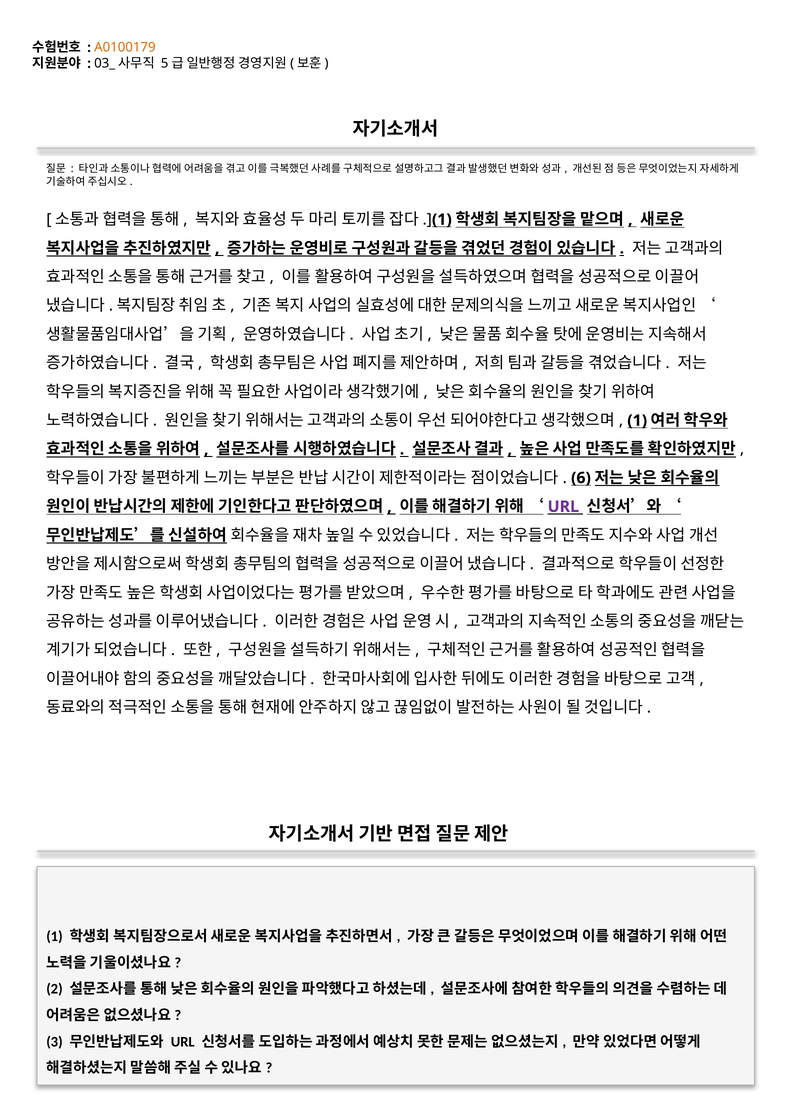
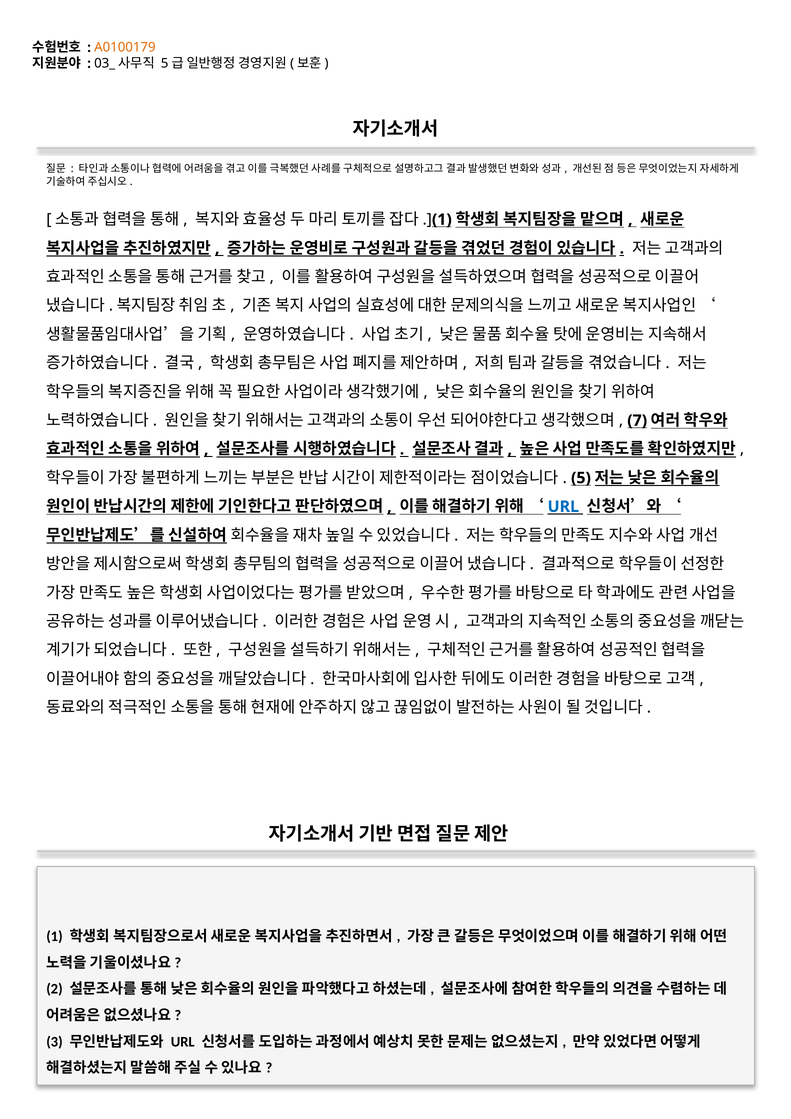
1 at (637, 420): 1 -> 7
6: 6 -> 5
URL at (563, 507) colour: purple -> blue
